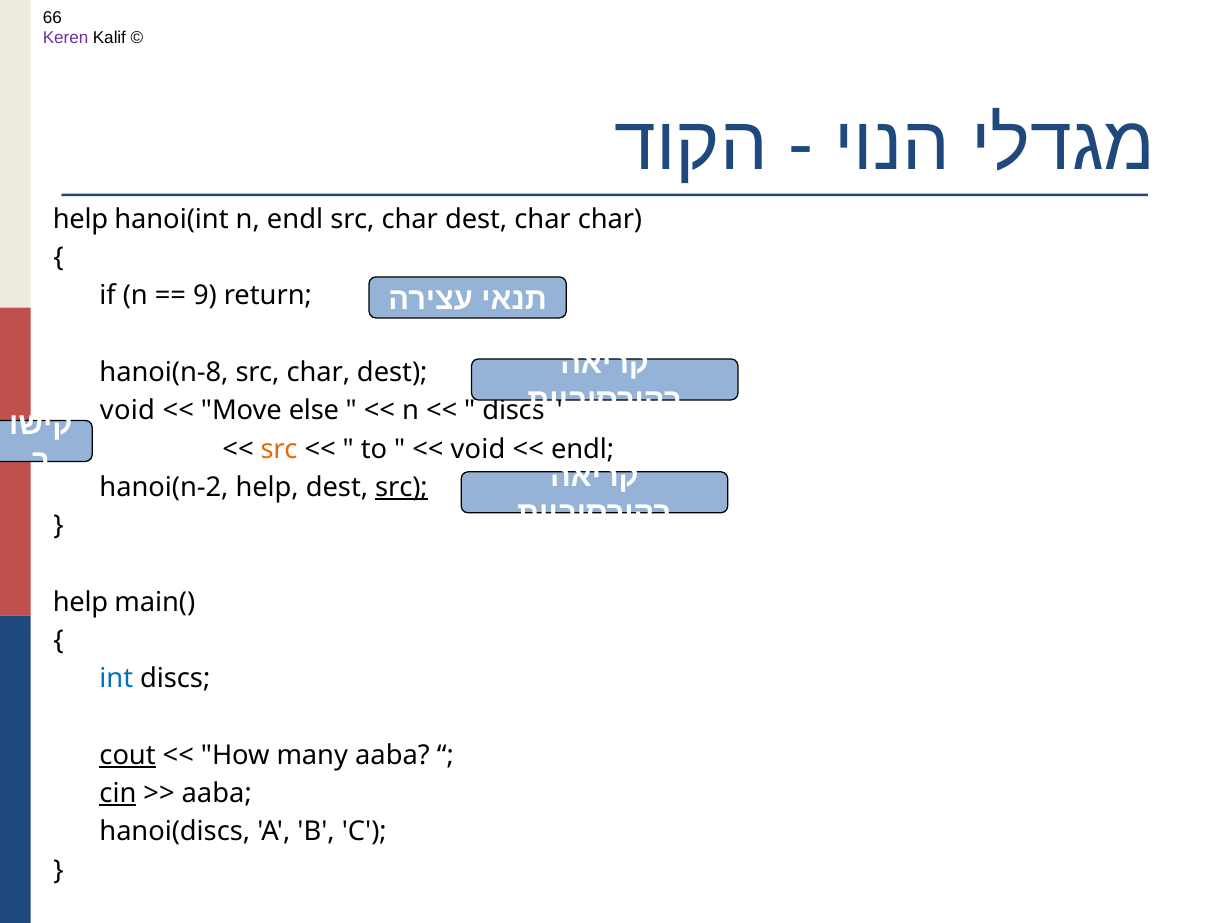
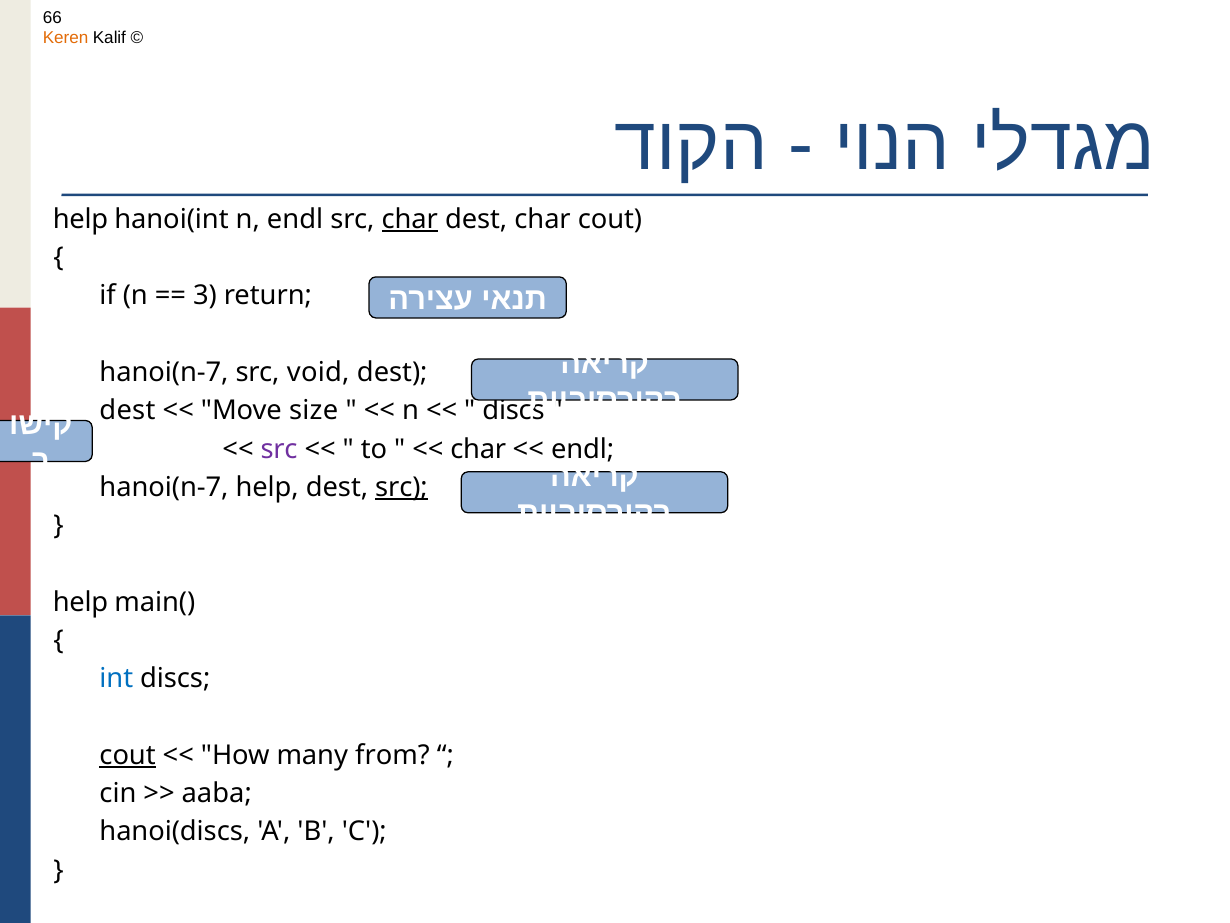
Keren colour: purple -> orange
char at (410, 219) underline: none -> present
char char: char -> cout
9: 9 -> 3
hanoi(n-8 at (164, 372): hanoi(n-8 -> hanoi(n-7
char at (318, 372): char -> void
void at (127, 410): void -> dest
else: else -> size
src at (279, 449) colour: orange -> purple
void at (478, 449): void -> char
hanoi(n-2 at (164, 487): hanoi(n-2 -> hanoi(n-7
many aaba: aaba -> from
cin underline: present -> none
